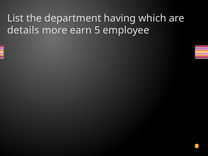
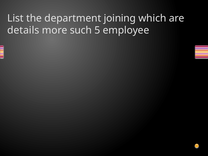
having: having -> joining
earn: earn -> such
